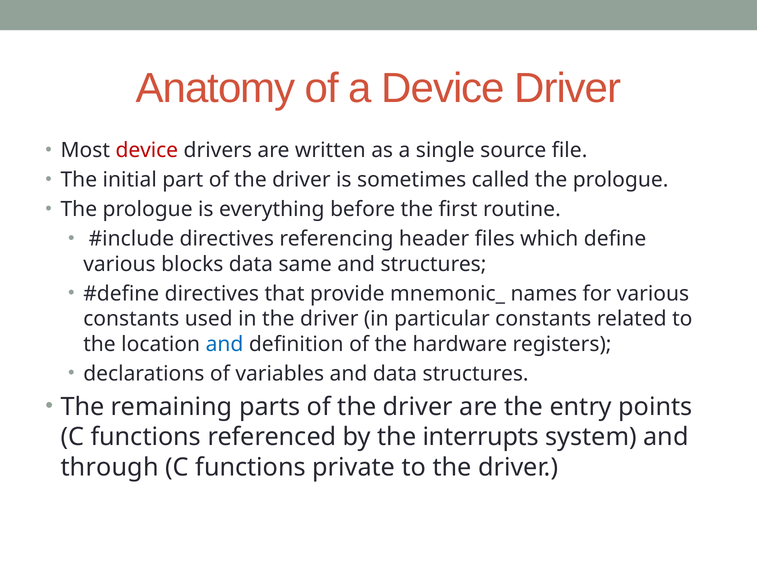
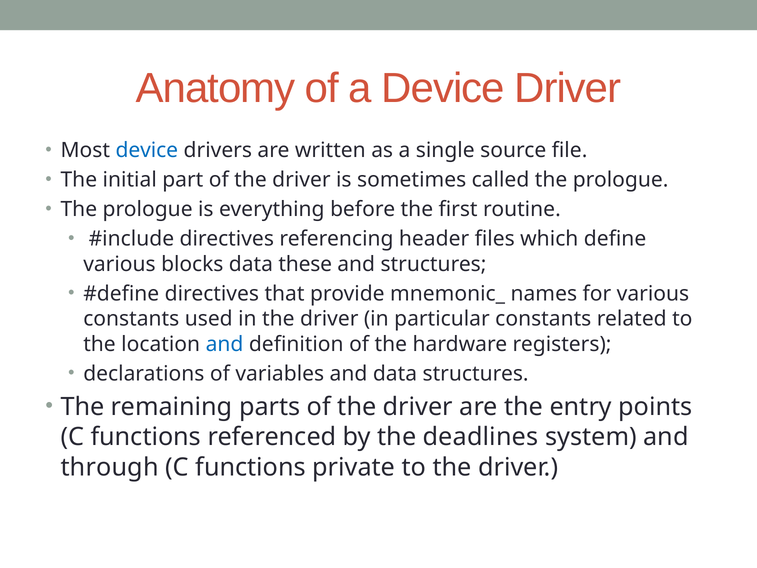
device at (147, 150) colour: red -> blue
same: same -> these
interrupts: interrupts -> deadlines
